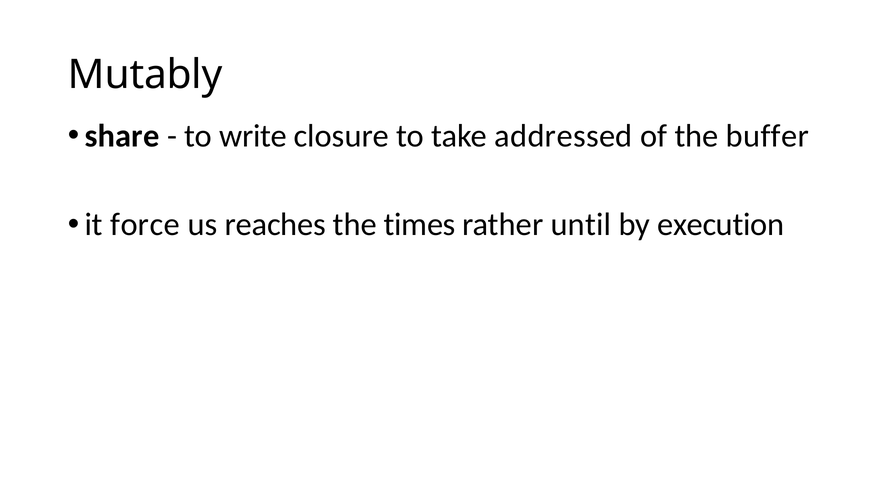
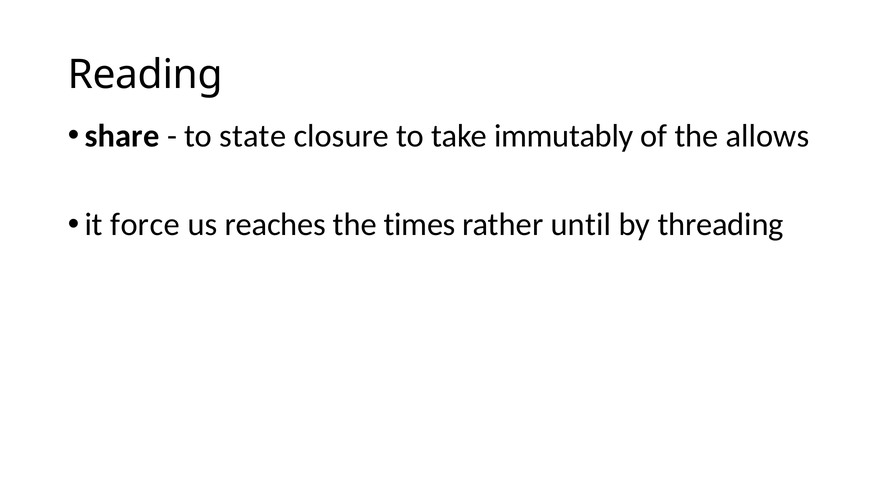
Mutably: Mutably -> Reading
write: write -> state
addressed: addressed -> immutably
buffer: buffer -> allows
execution: execution -> threading
